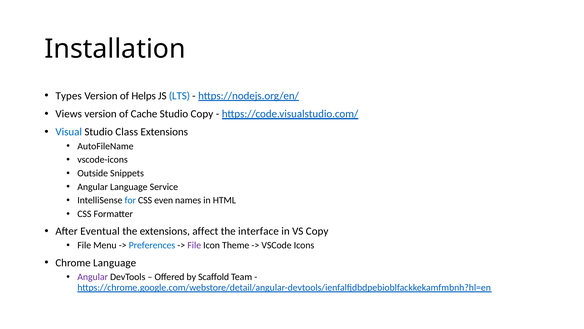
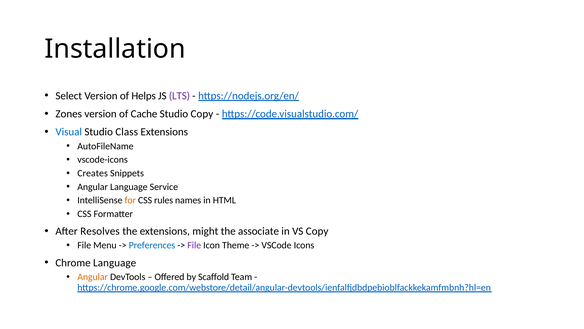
Types: Types -> Select
LTS colour: blue -> purple
Views: Views -> Zones
Outside: Outside -> Creates
for colour: blue -> orange
even: even -> rules
Eventual: Eventual -> Resolves
affect: affect -> might
interface: interface -> associate
Angular at (93, 277) colour: purple -> orange
